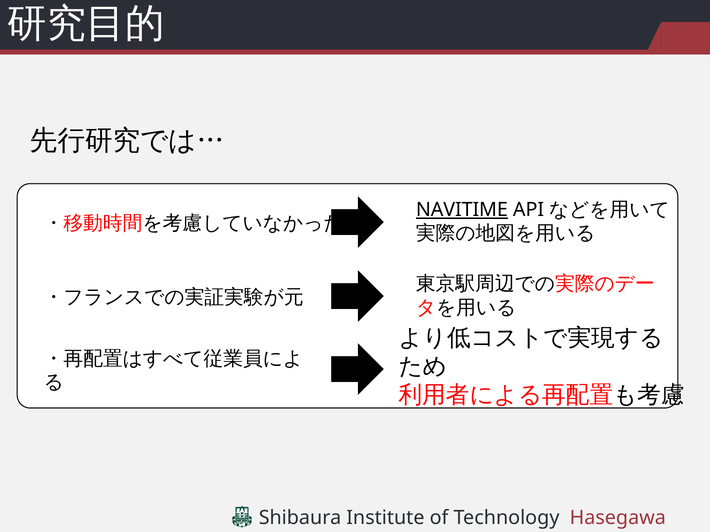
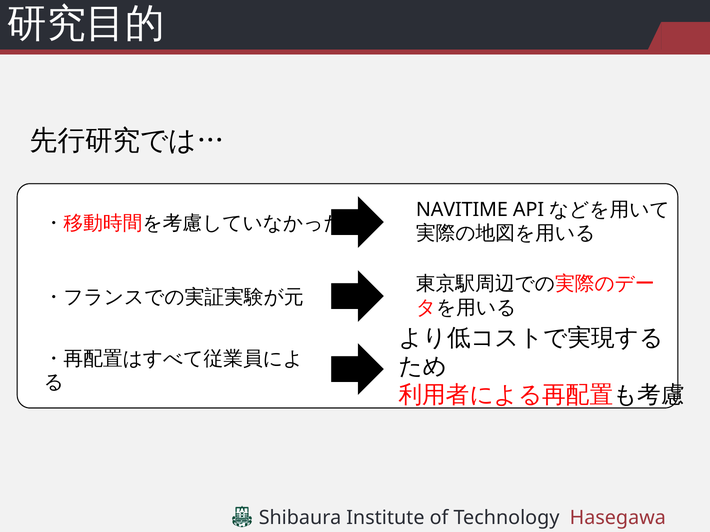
NAVITIME underline: present -> none
